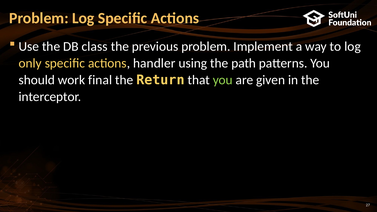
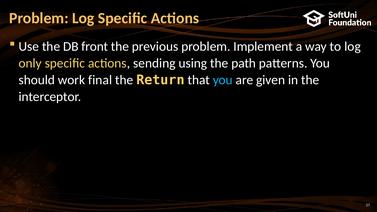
class: class -> front
handler: handler -> sending
you at (223, 80) colour: light green -> light blue
